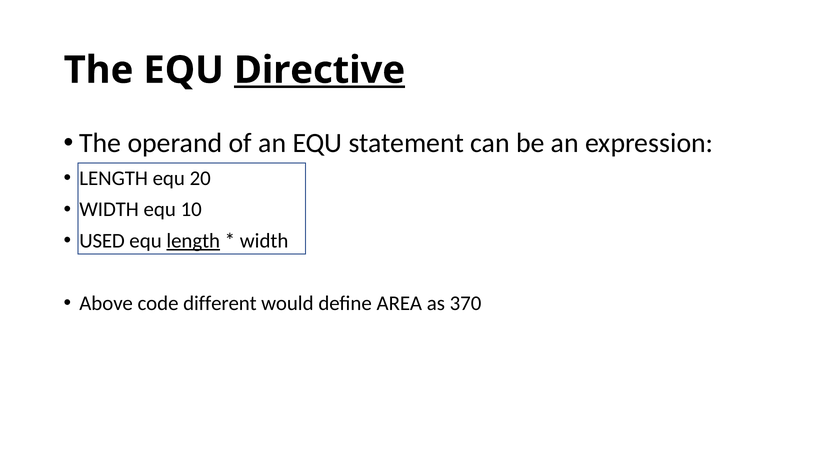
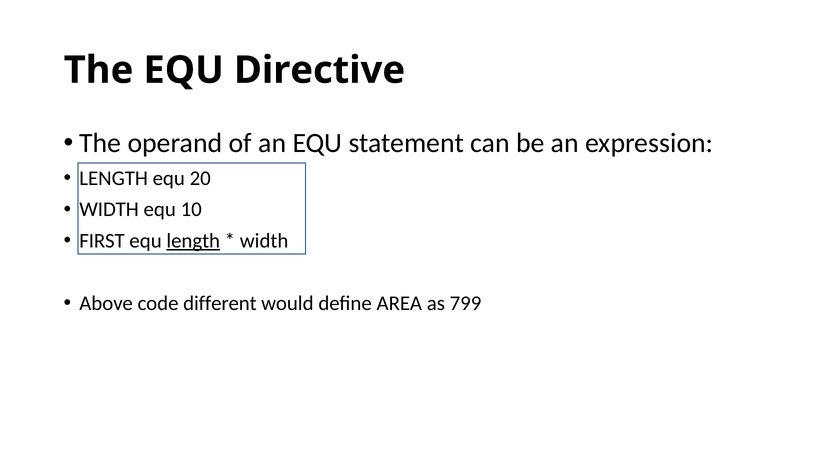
Directive underline: present -> none
USED: USED -> FIRST
370: 370 -> 799
